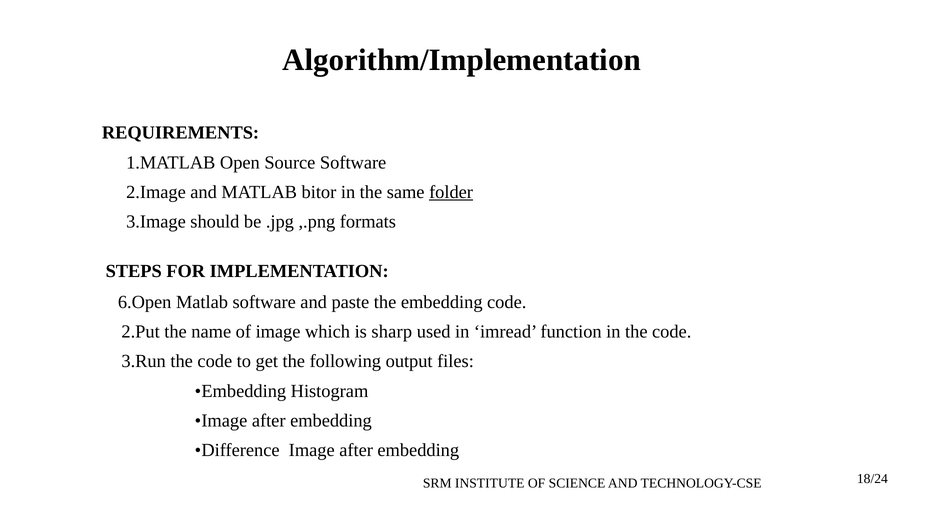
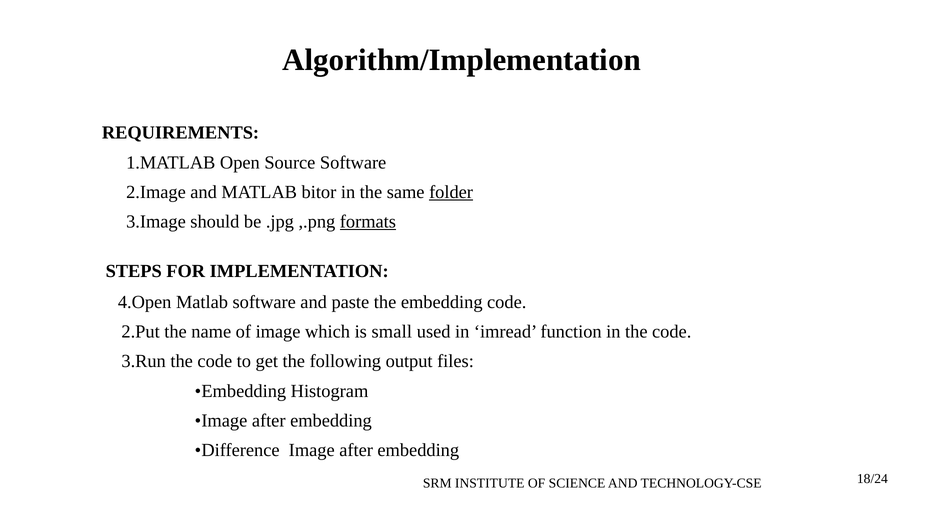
formats underline: none -> present
6.Open: 6.Open -> 4.Open
sharp: sharp -> small
